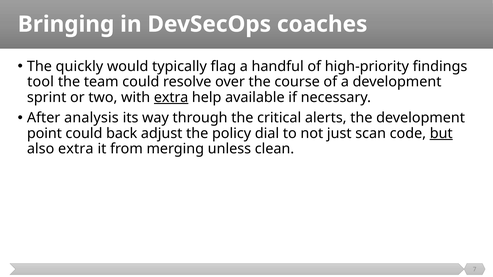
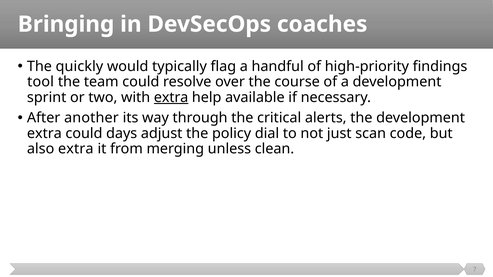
analysis: analysis -> another
point at (44, 134): point -> extra
back: back -> days
but underline: present -> none
